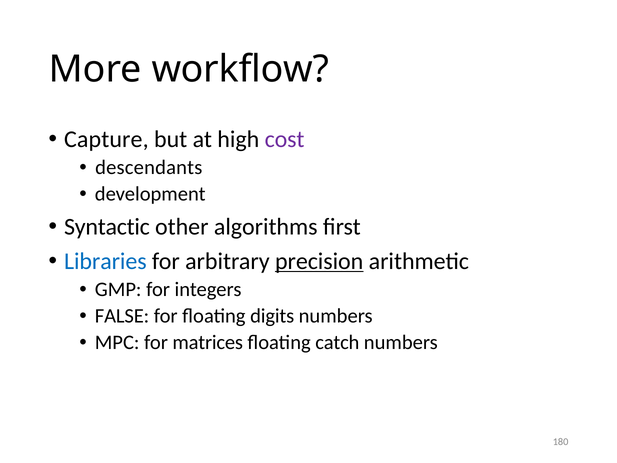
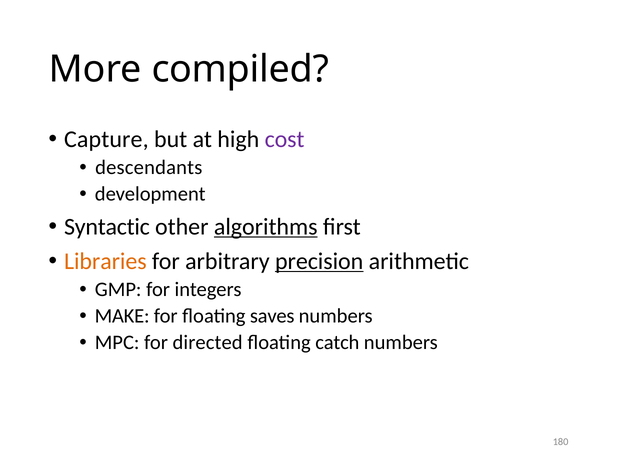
workflow: workflow -> compiled
algorithms underline: none -> present
Libraries colour: blue -> orange
FALSE: FALSE -> MAKE
digits: digits -> saves
matrices: matrices -> directed
